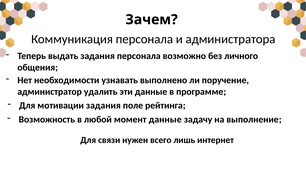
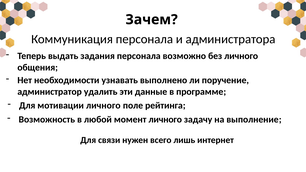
мотивации задания: задания -> личного
момент данные: данные -> личного
